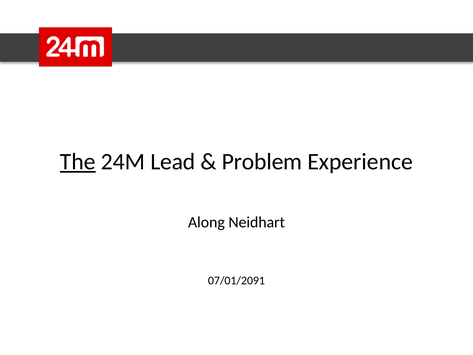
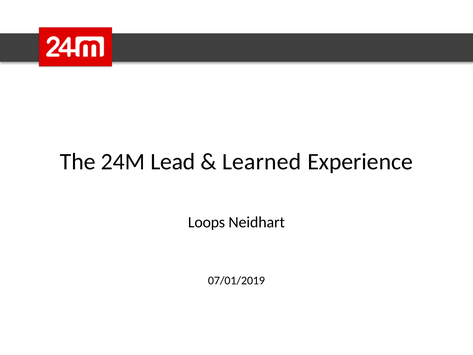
The underline: present -> none
Problem: Problem -> Learned
Along: Along -> Loops
07/01/2091: 07/01/2091 -> 07/01/2019
